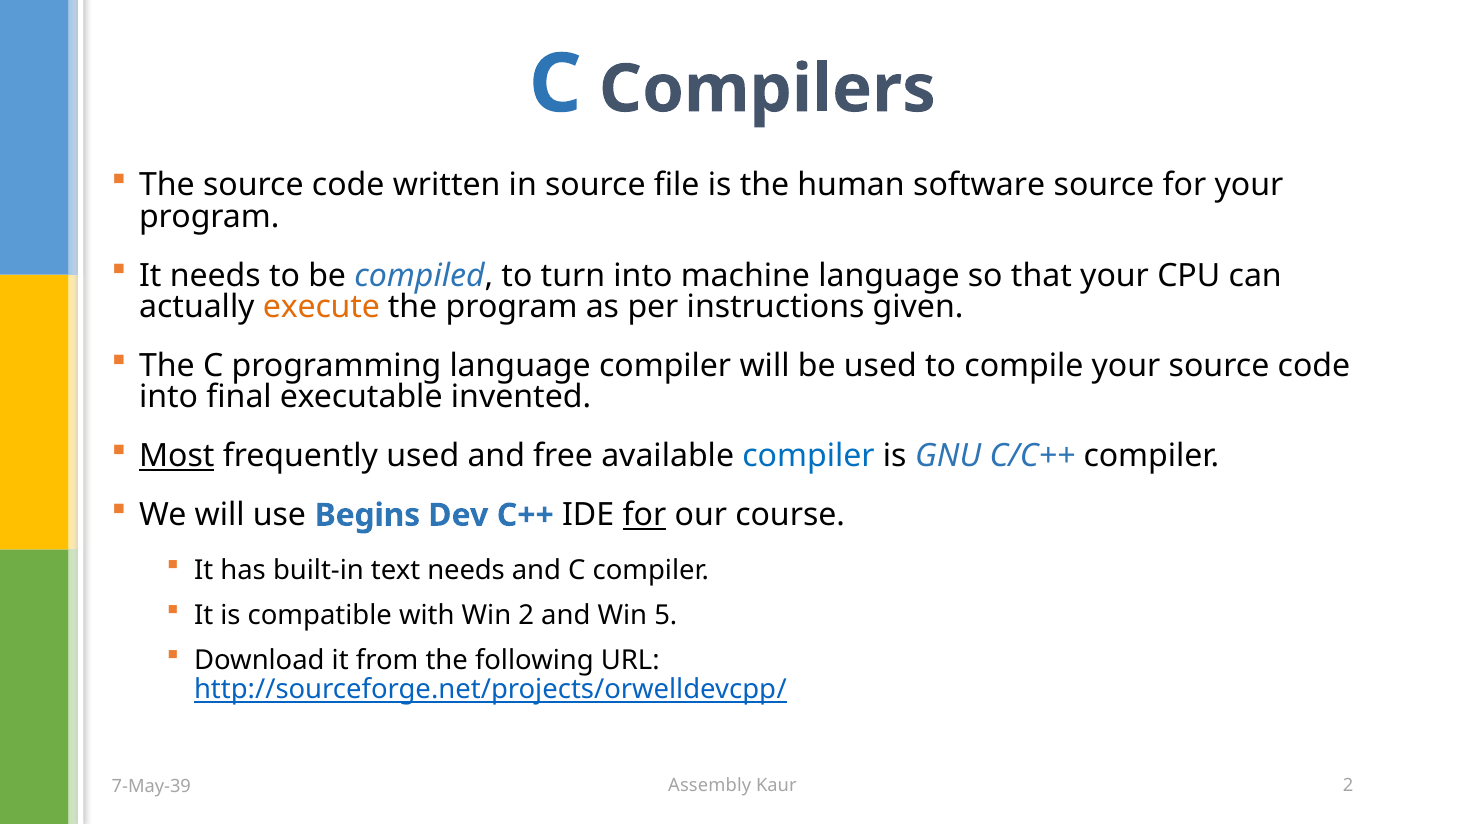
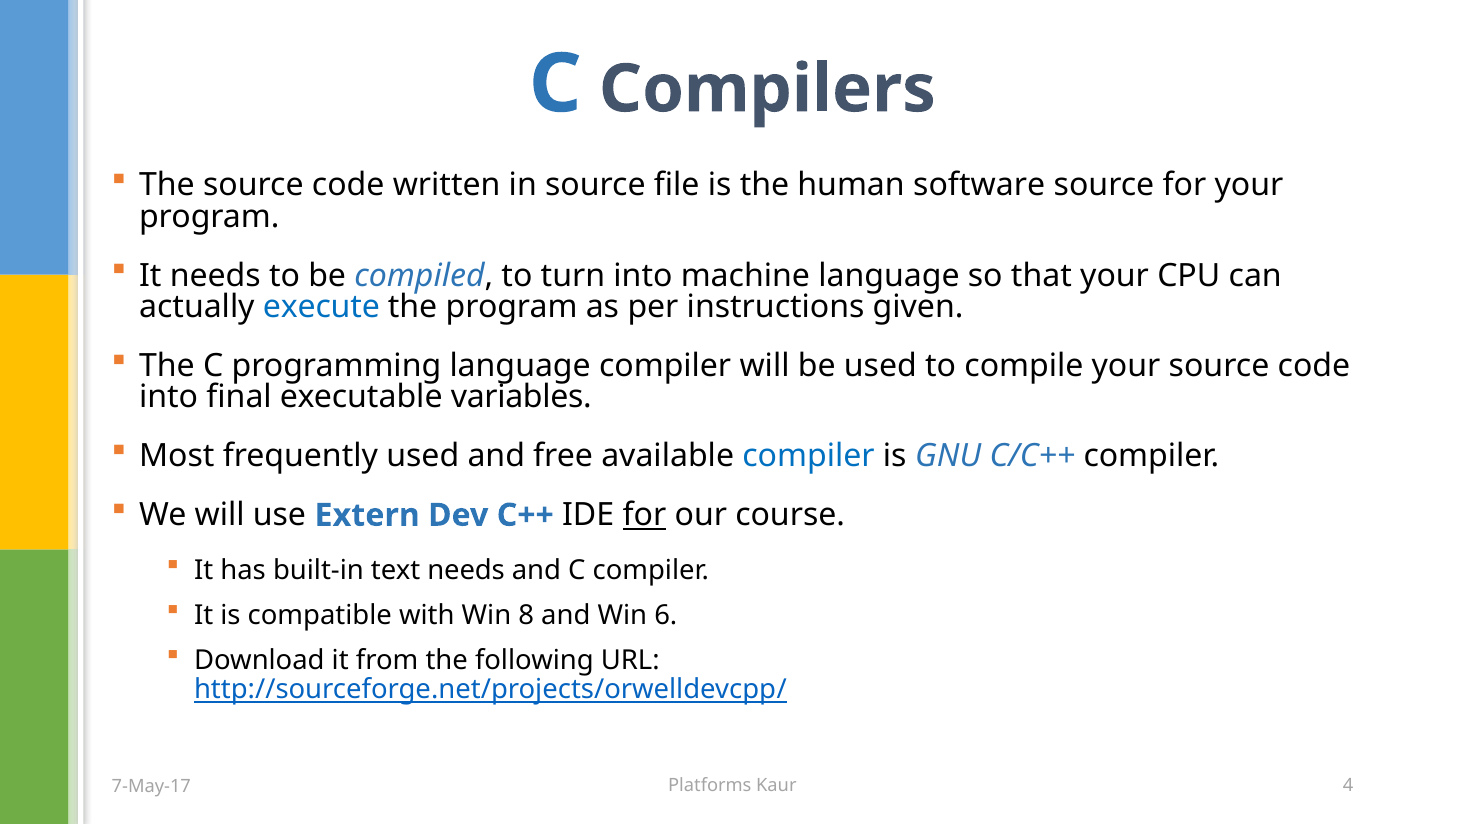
execute colour: orange -> blue
invented: invented -> variables
Most underline: present -> none
Begins: Begins -> Extern
Win 2: 2 -> 8
5: 5 -> 6
Assembly: Assembly -> Platforms
Kaur 2: 2 -> 4
7-May-39: 7-May-39 -> 7-May-17
